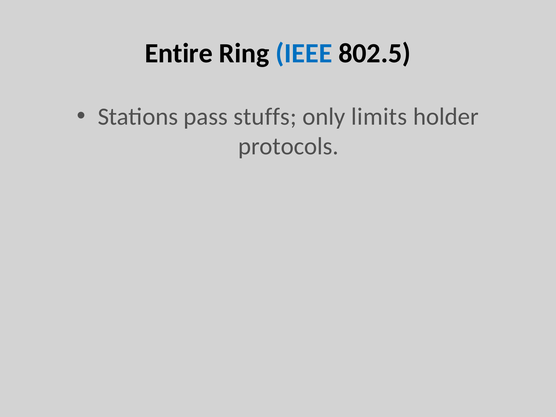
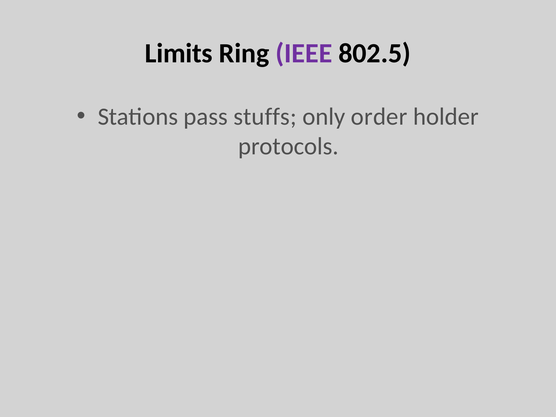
Entire: Entire -> Limits
IEEE colour: blue -> purple
limits: limits -> order
